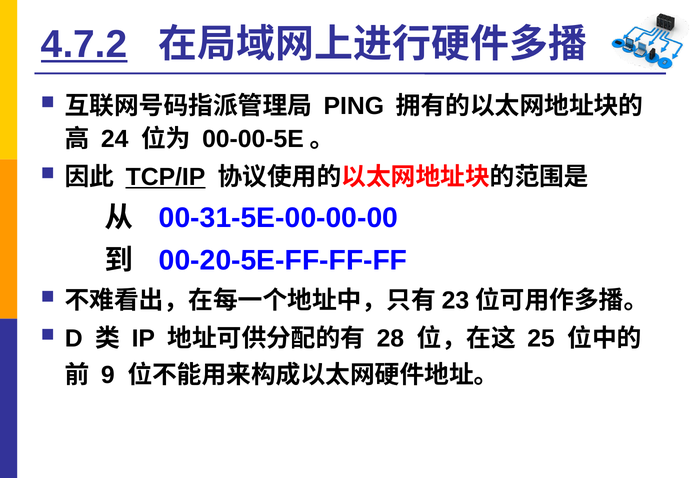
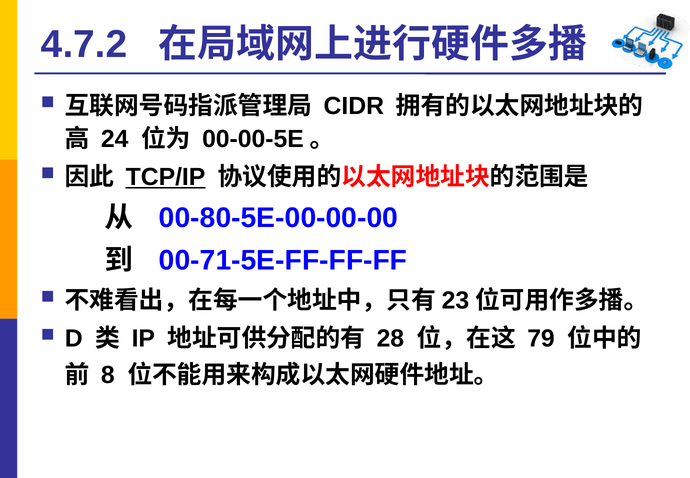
4.7.2 underline: present -> none
PING: PING -> CIDR
00-31-5E-00-00-00: 00-31-5E-00-00-00 -> 00-80-5E-00-00-00
00-20-5E-FF-FF-FF: 00-20-5E-FF-FF-FF -> 00-71-5E-FF-FF-FF
25: 25 -> 79
9: 9 -> 8
